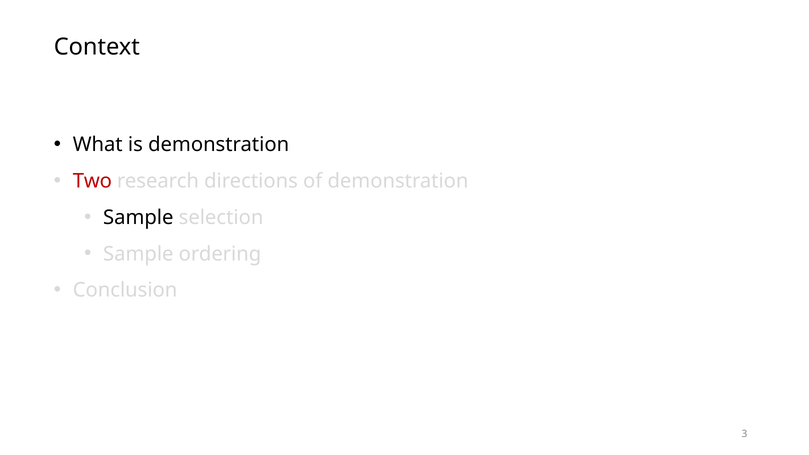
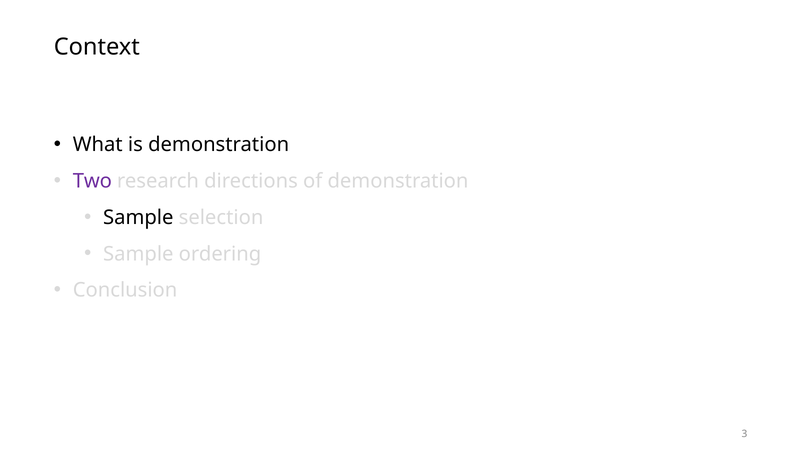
Two colour: red -> purple
